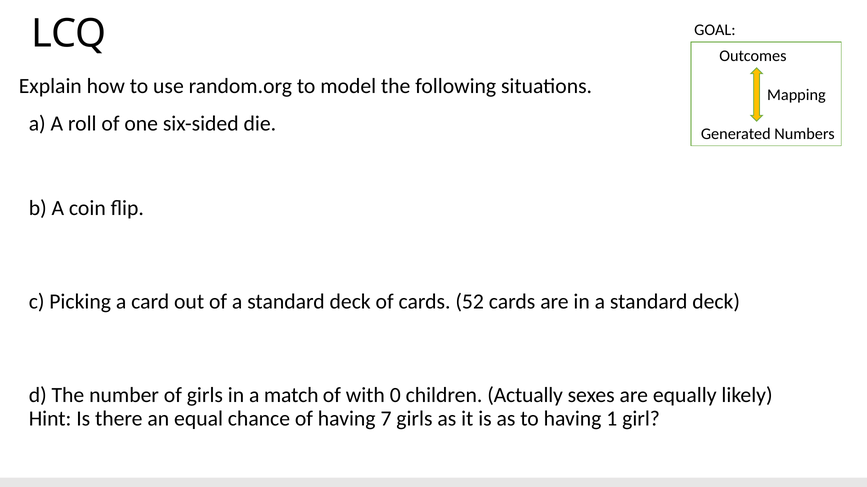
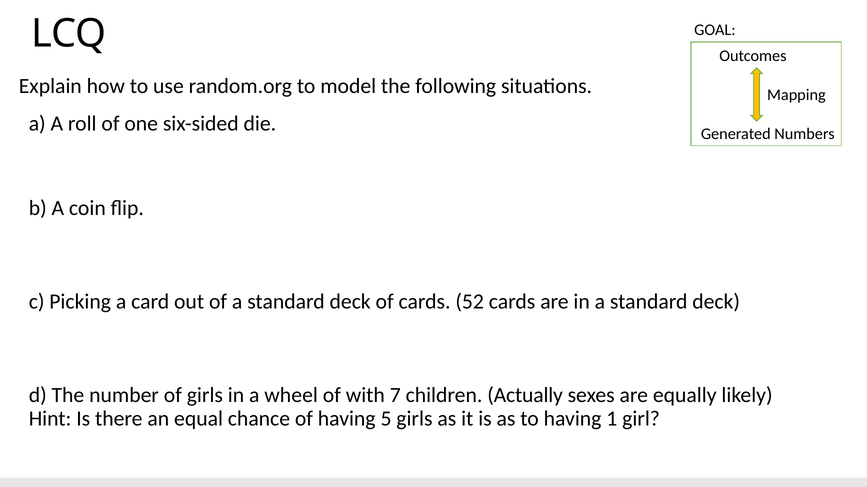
match: match -> wheel
0: 0 -> 7
7: 7 -> 5
